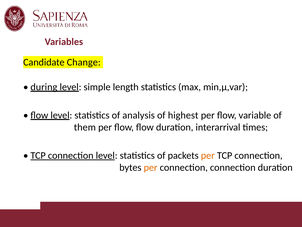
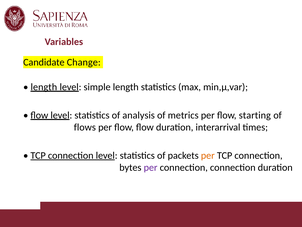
during at (44, 87): during -> length
highest: highest -> metrics
variable: variable -> starting
them: them -> flows
per at (151, 167) colour: orange -> purple
